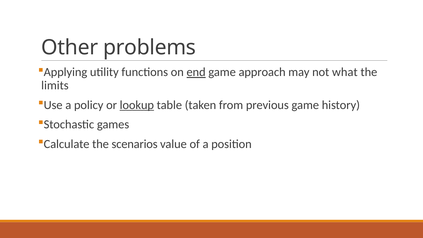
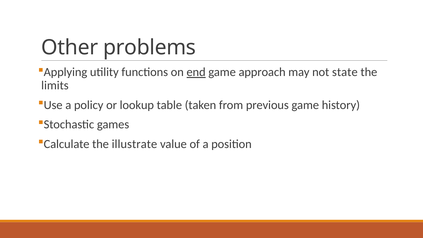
what: what -> state
lookup underline: present -> none
scenarios: scenarios -> illustrate
